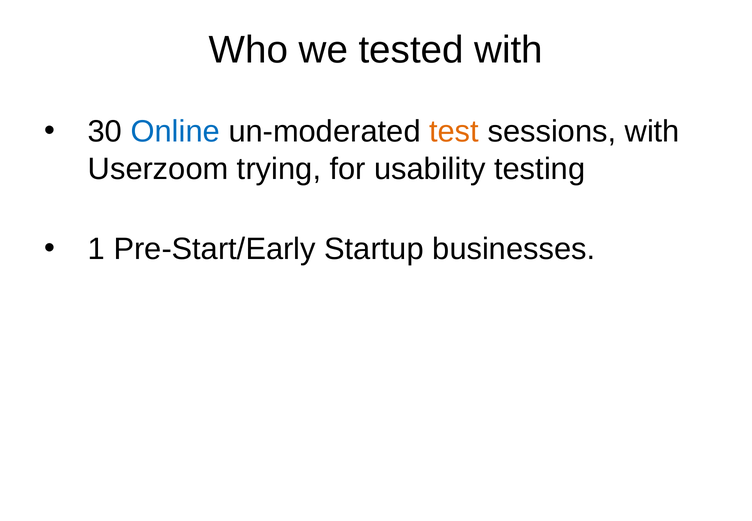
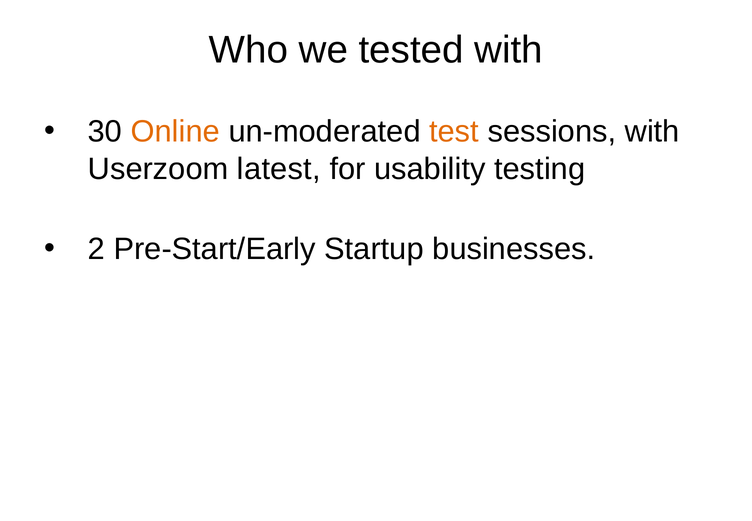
Online colour: blue -> orange
trying: trying -> latest
1: 1 -> 2
